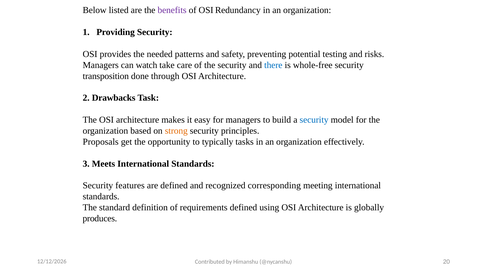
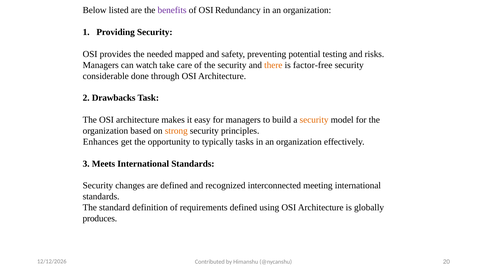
patterns: patterns -> mapped
there colour: blue -> orange
whole-free: whole-free -> factor-free
transposition: transposition -> considerable
security at (314, 120) colour: blue -> orange
Proposals: Proposals -> Enhances
features: features -> changes
corresponding: corresponding -> interconnected
